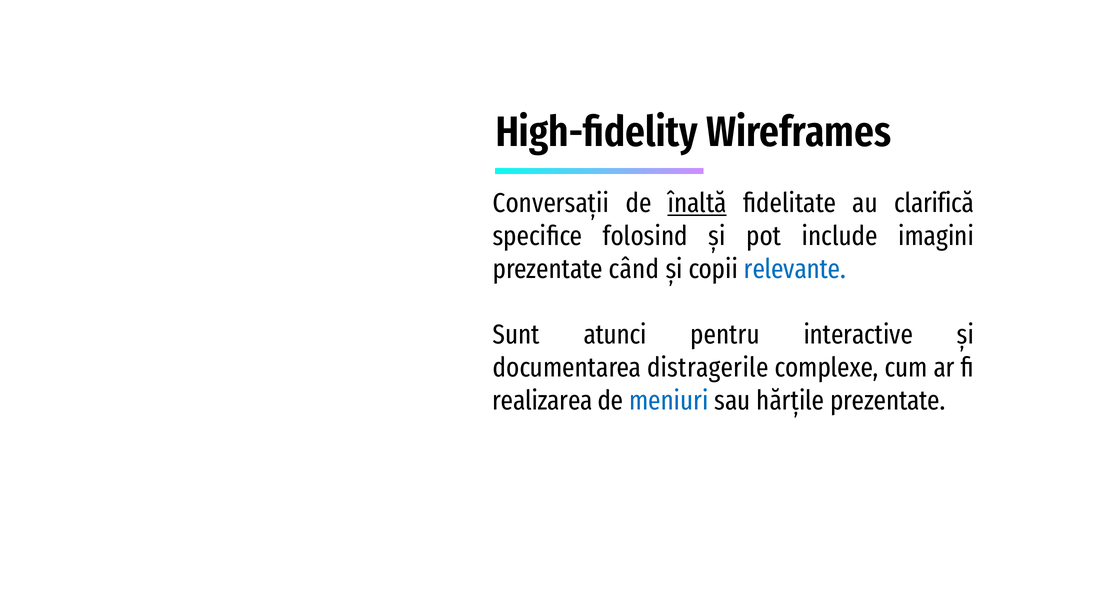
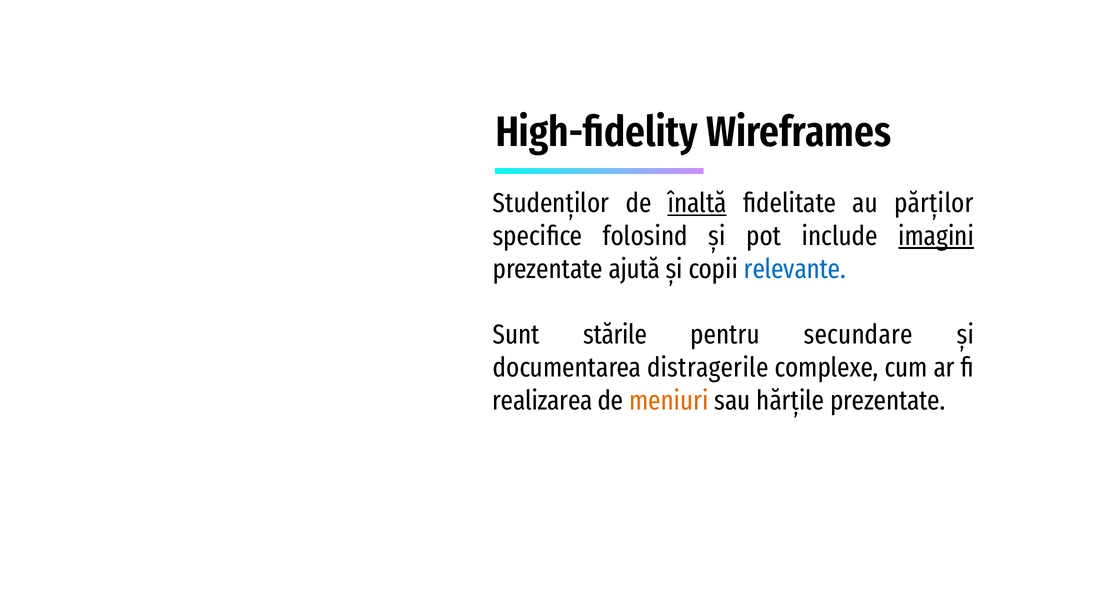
Conversații: Conversații -> Studenților
clarifică: clarifică -> părților
imagini underline: none -> present
când: când -> ajută
atunci: atunci -> stările
interactive: interactive -> secundare
meniuri colour: blue -> orange
